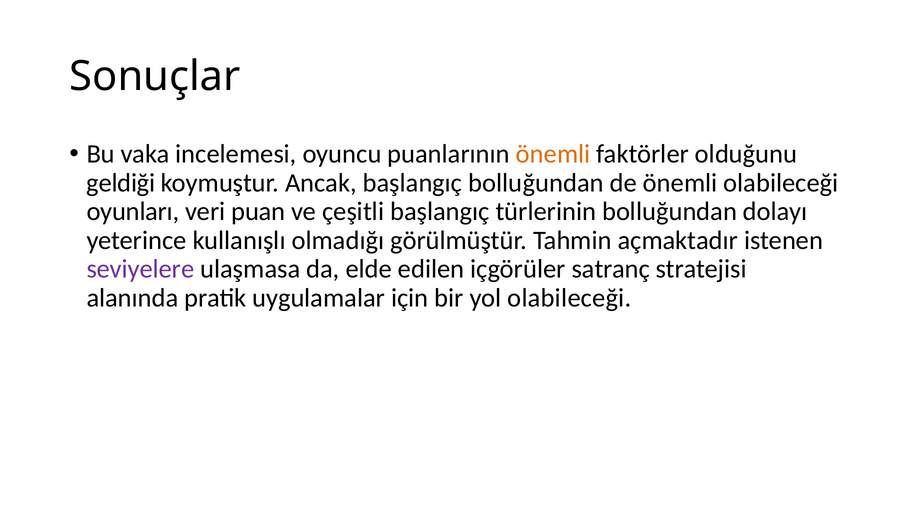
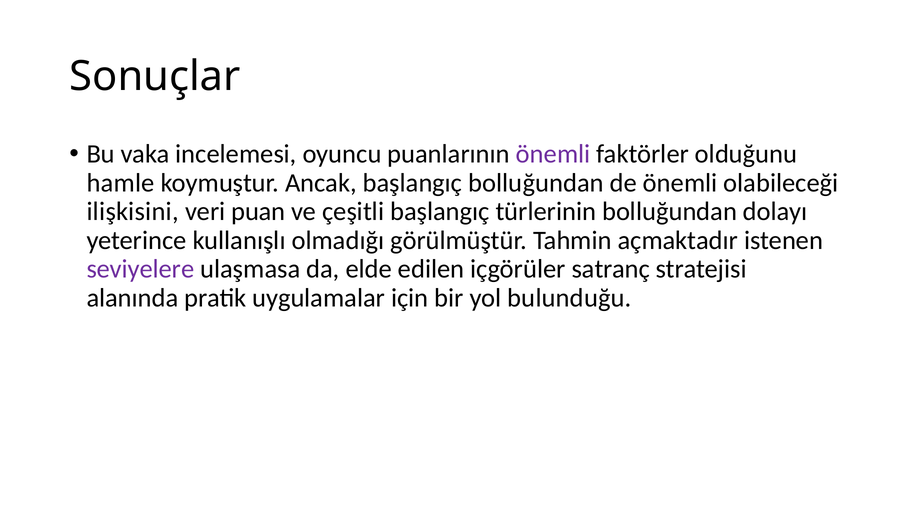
önemli at (553, 154) colour: orange -> purple
geldiği: geldiği -> hamle
oyunları: oyunları -> ilişkisini
yol olabileceği: olabileceği -> bulunduğu
